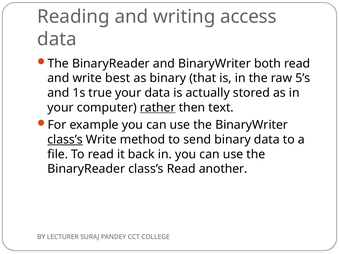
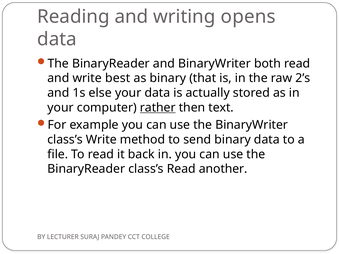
access: access -> opens
5’s: 5’s -> 2’s
true: true -> else
class’s at (65, 140) underline: present -> none
